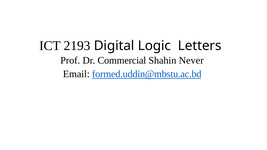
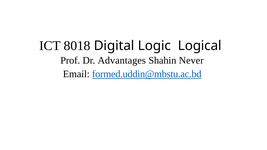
2193: 2193 -> 8018
Letters: Letters -> Logical
Commercial: Commercial -> Advantages
